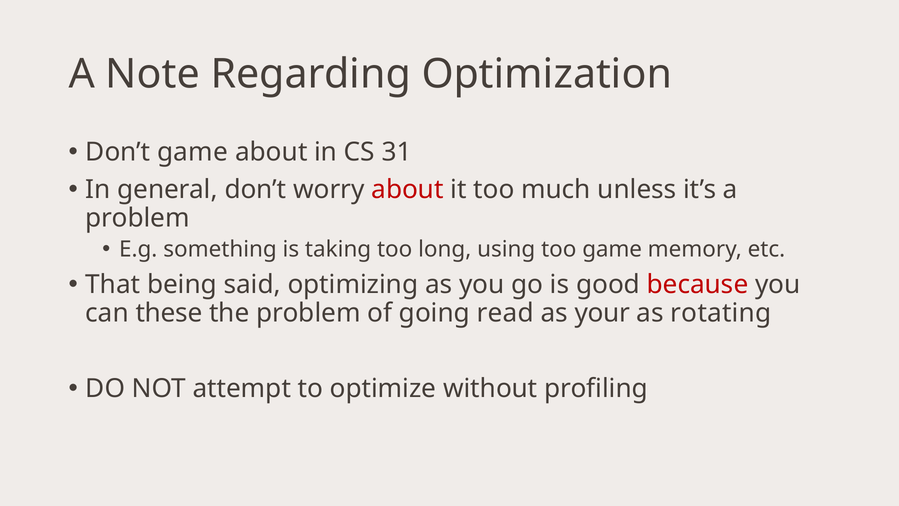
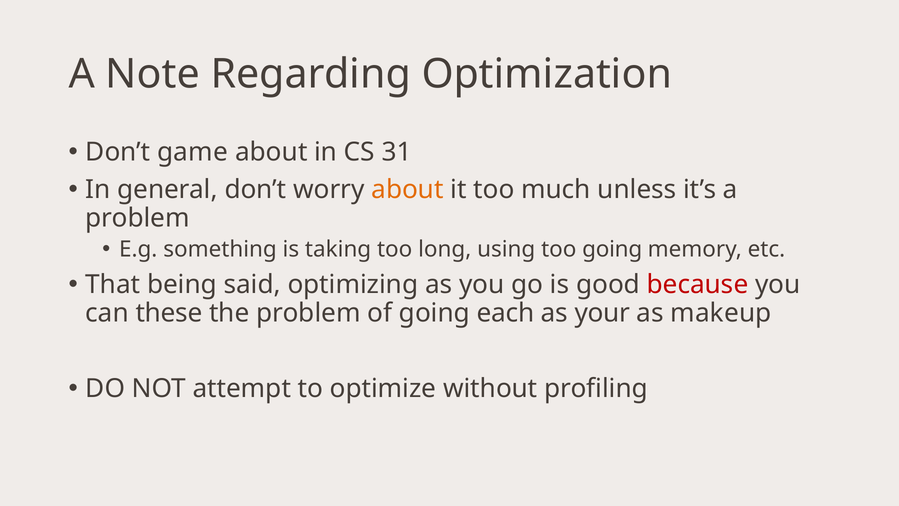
about at (407, 190) colour: red -> orange
too game: game -> going
read: read -> each
rotating: rotating -> makeup
